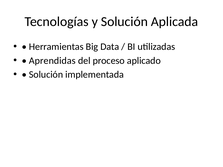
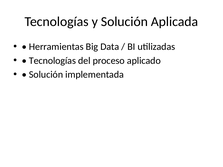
Aprendidas at (52, 61): Aprendidas -> Tecnologías
